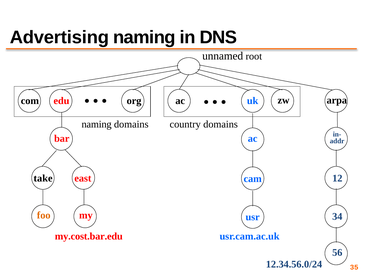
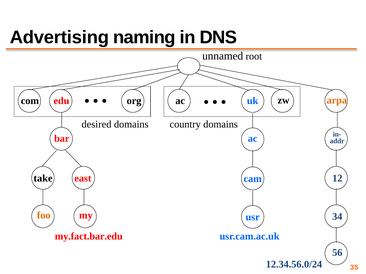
arpa colour: black -> orange
naming at (97, 125): naming -> desired
my.cost.bar.edu: my.cost.bar.edu -> my.fact.bar.edu
